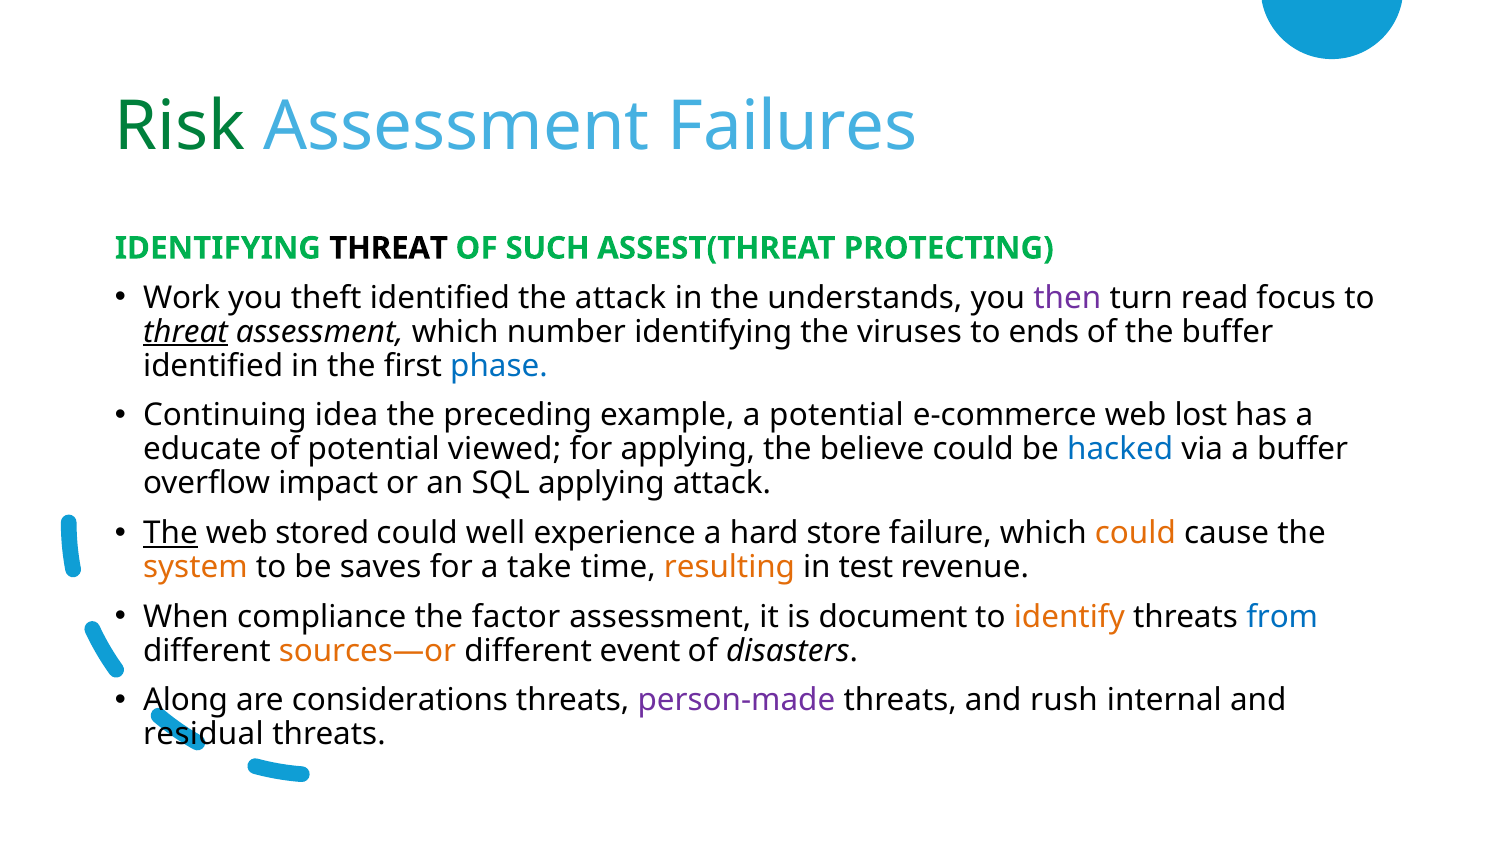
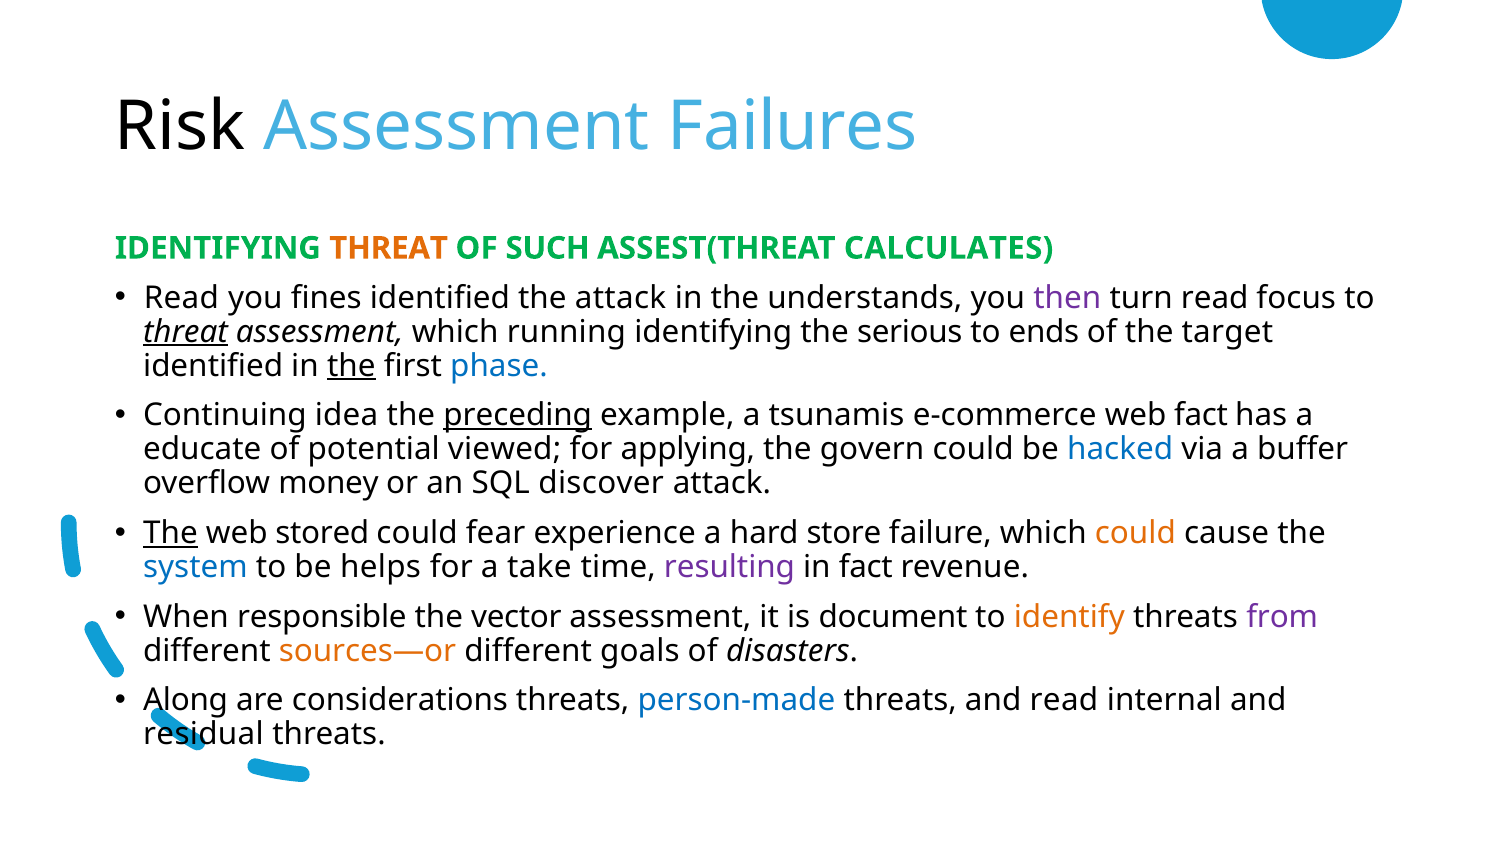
Risk colour: green -> black
THREAT at (389, 248) colour: black -> orange
PROTECTING: PROTECTING -> CALCULATES
Work at (182, 298): Work -> Read
theft: theft -> fines
number: number -> running
viruses: viruses -> serious
the buffer: buffer -> target
the at (351, 366) underline: none -> present
preceding underline: none -> present
a potential: potential -> tsunamis
web lost: lost -> fact
believe: believe -> govern
impact: impact -> money
SQL applying: applying -> discover
well: well -> fear
system colour: orange -> blue
saves: saves -> helps
resulting colour: orange -> purple
in test: test -> fact
compliance: compliance -> responsible
factor: factor -> vector
from colour: blue -> purple
event: event -> goals
person-made colour: purple -> blue
and rush: rush -> read
